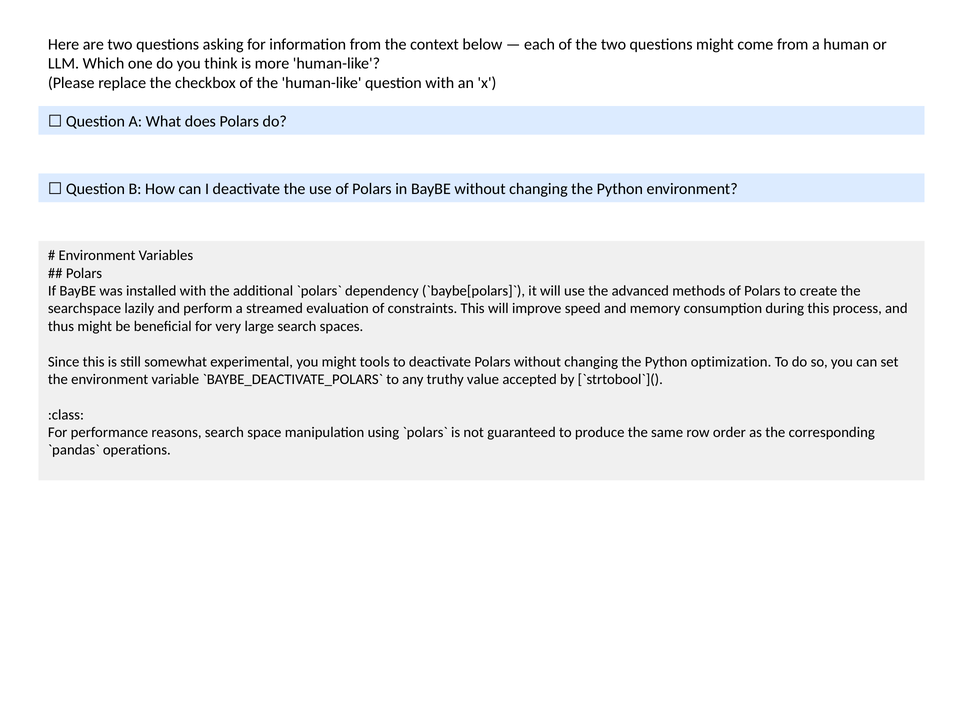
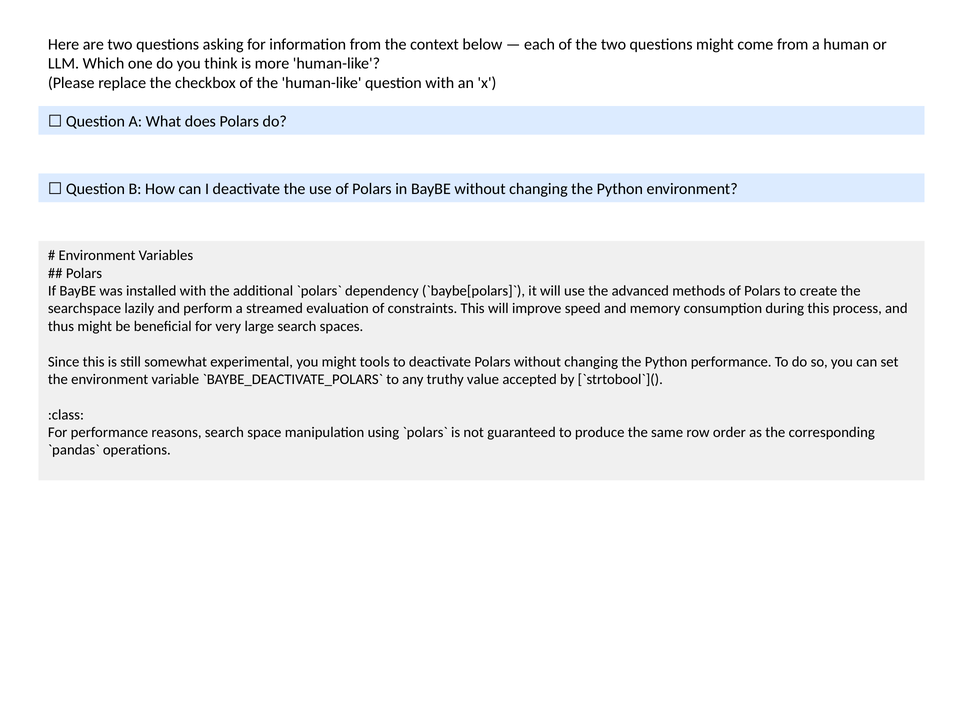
Python optimization: optimization -> performance
